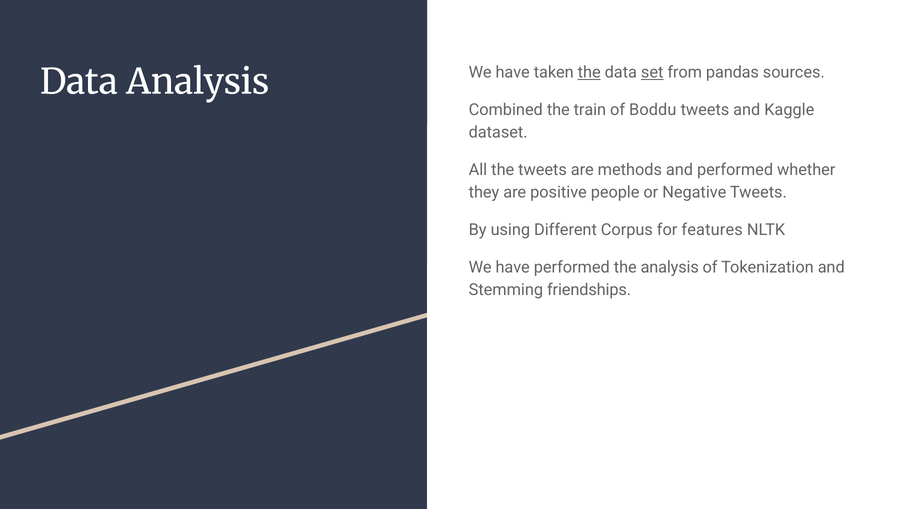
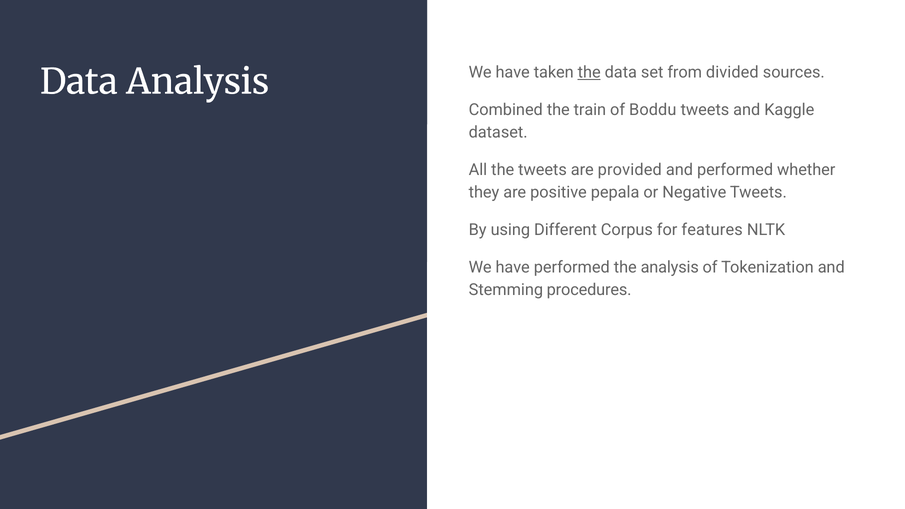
set underline: present -> none
pandas: pandas -> divided
methods: methods -> provided
people: people -> pepala
friendships: friendships -> procedures
